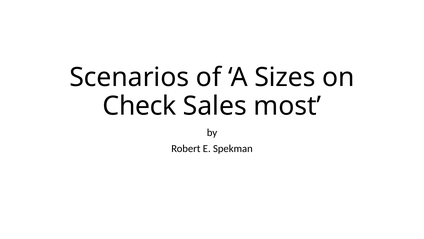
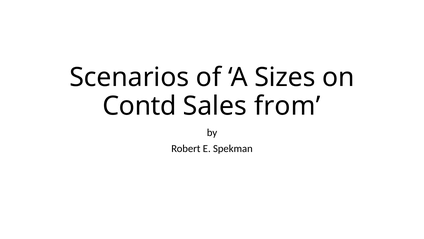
Check: Check -> Contd
most: most -> from
